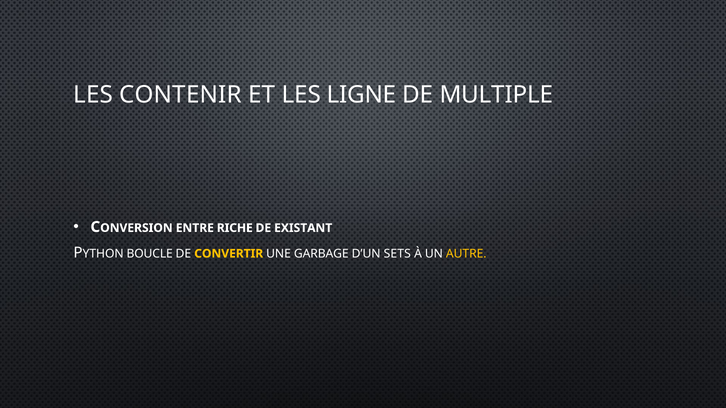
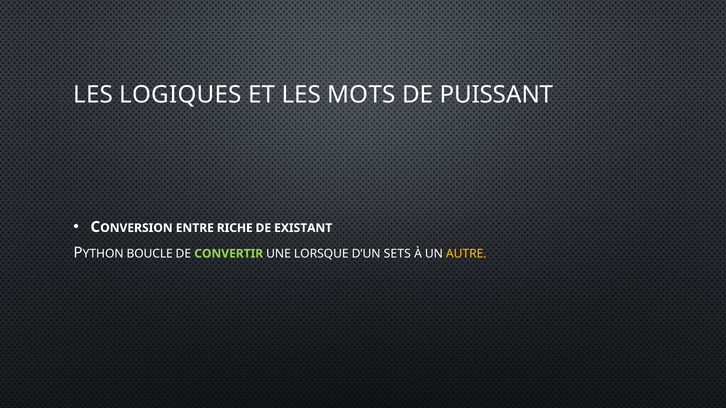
CONTENIR: CONTENIR -> LOGIQUES
LIGNE: LIGNE -> MOTS
MULTIPLE: MULTIPLE -> PUISSANT
CONVERTIR colour: yellow -> light green
GARBAGE: GARBAGE -> LORSQUE
